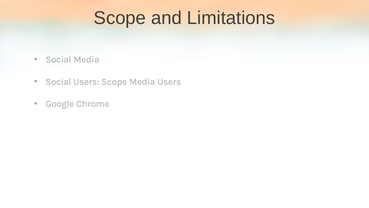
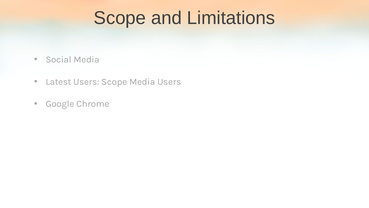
Social at (58, 82): Social -> Latest
